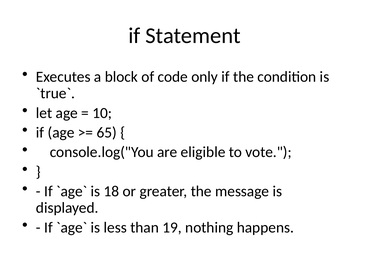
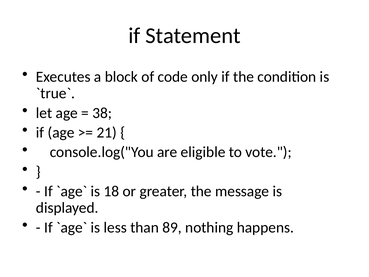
10: 10 -> 38
65: 65 -> 21
19: 19 -> 89
